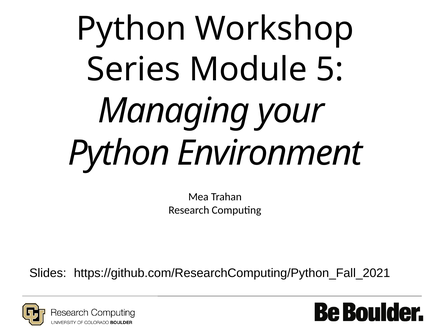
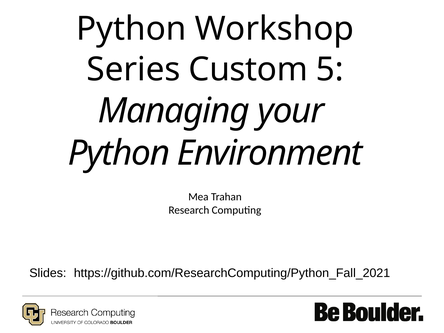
Module: Module -> Custom
